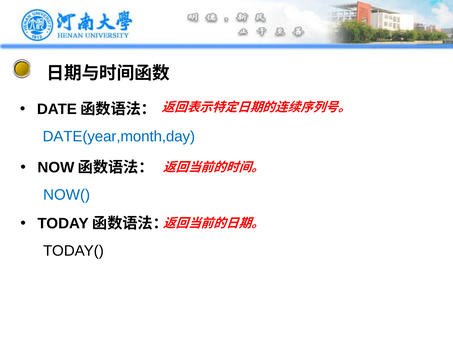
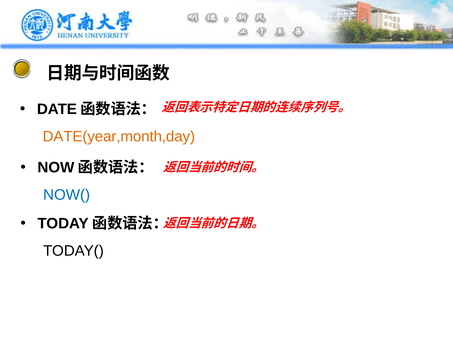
DATE(year,month,day colour: blue -> orange
